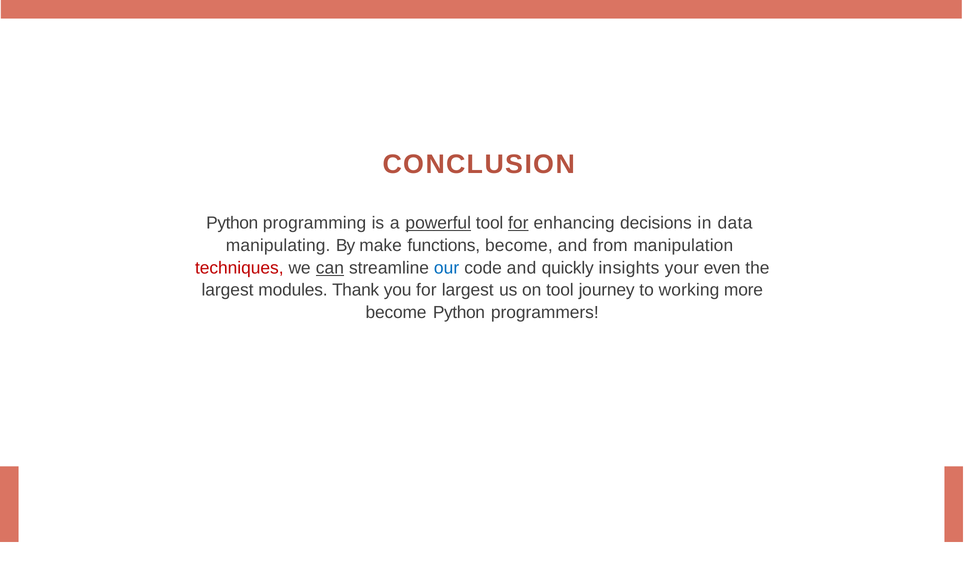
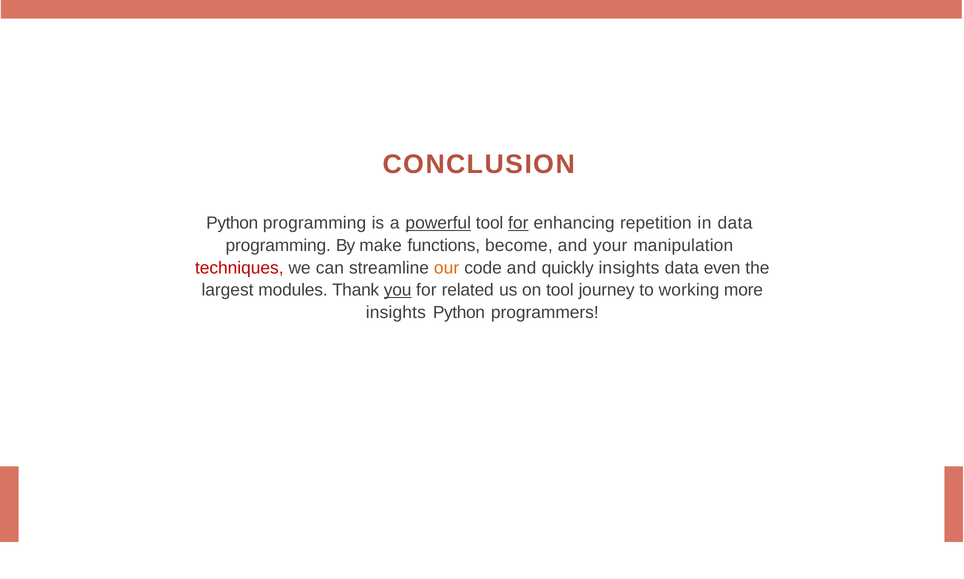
decisions: decisions -> repetition
manipulating at (278, 245): manipulating -> programming
from: from -> your
can underline: present -> none
our colour: blue -> orange
insights your: your -> data
you underline: none -> present
for largest: largest -> related
become at (396, 312): become -> insights
